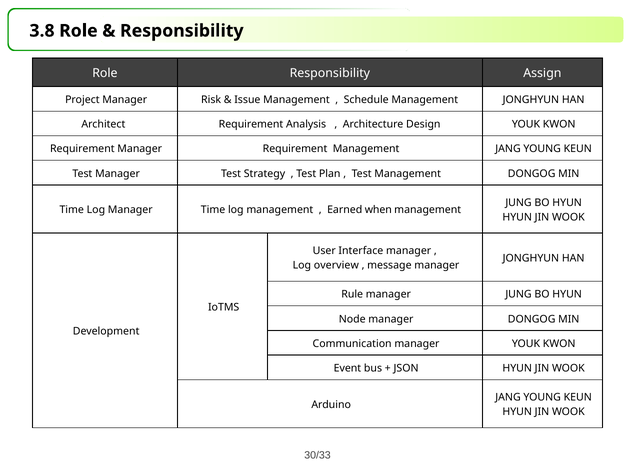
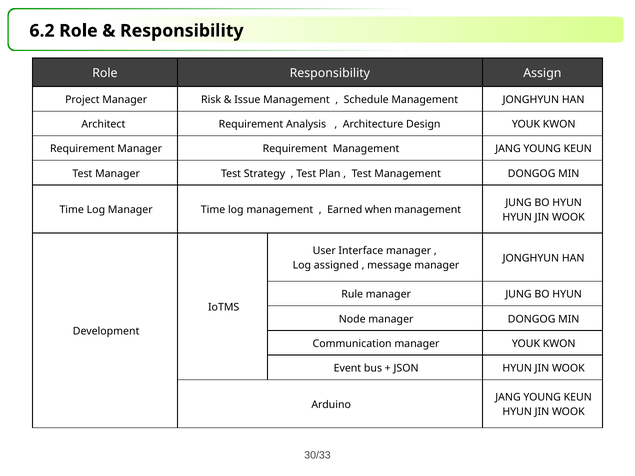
3.8: 3.8 -> 6.2
overview: overview -> assigned
